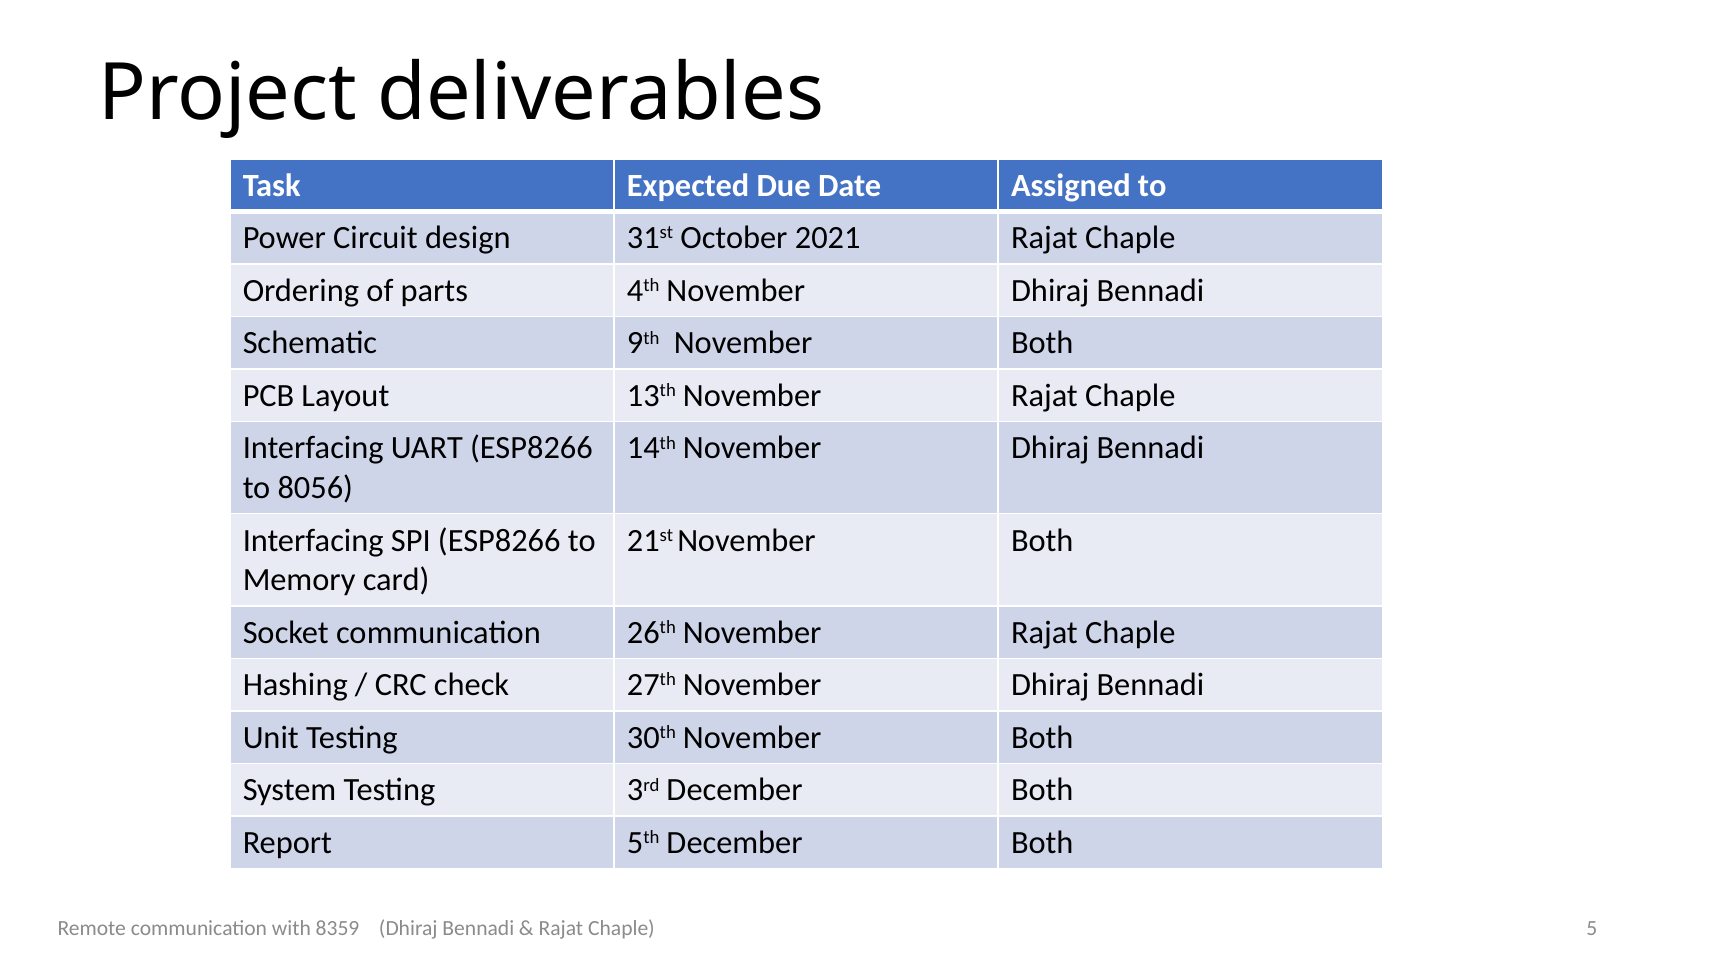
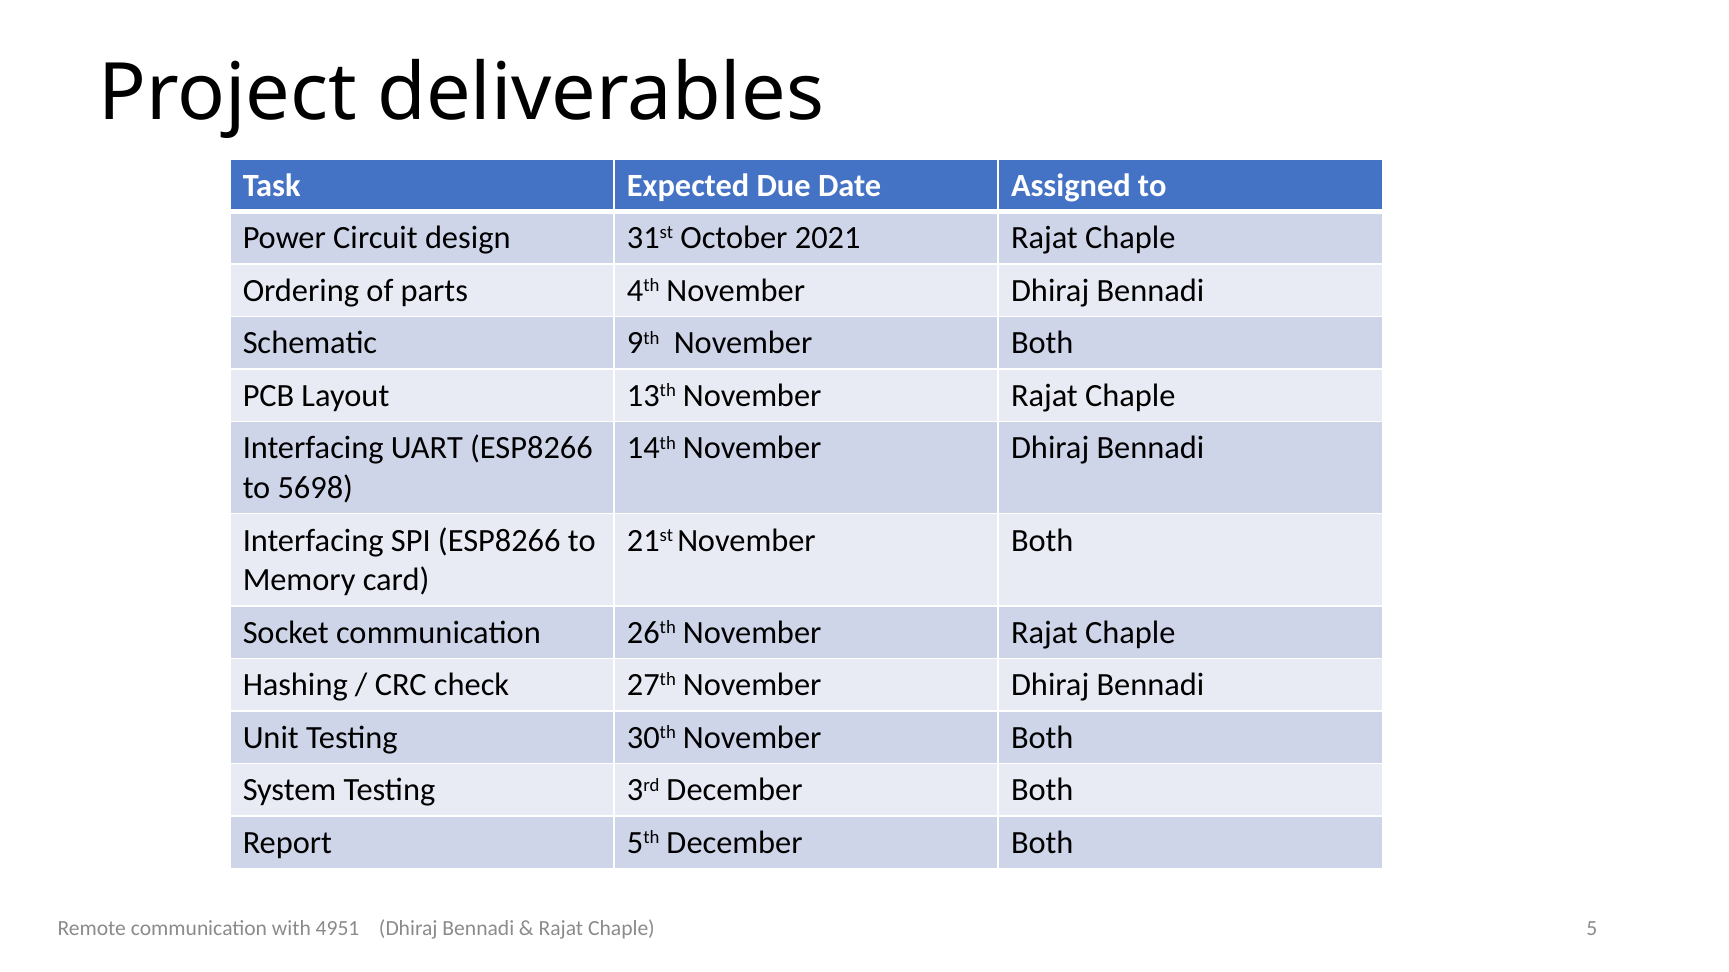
8056: 8056 -> 5698
8359: 8359 -> 4951
